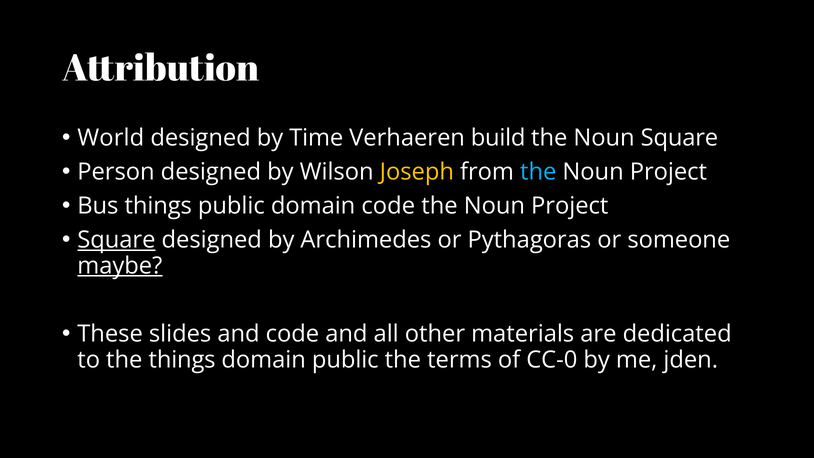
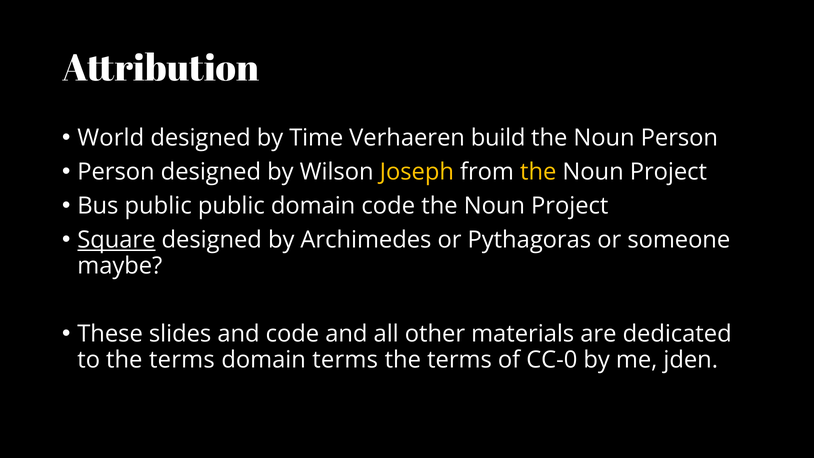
Noun Square: Square -> Person
the at (538, 172) colour: light blue -> yellow
Bus things: things -> public
maybe underline: present -> none
to the things: things -> terms
domain public: public -> terms
